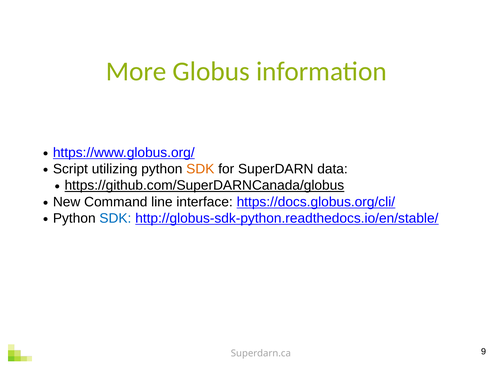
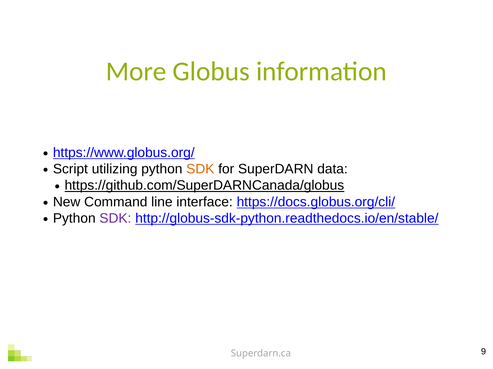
SDK at (115, 219) colour: blue -> purple
